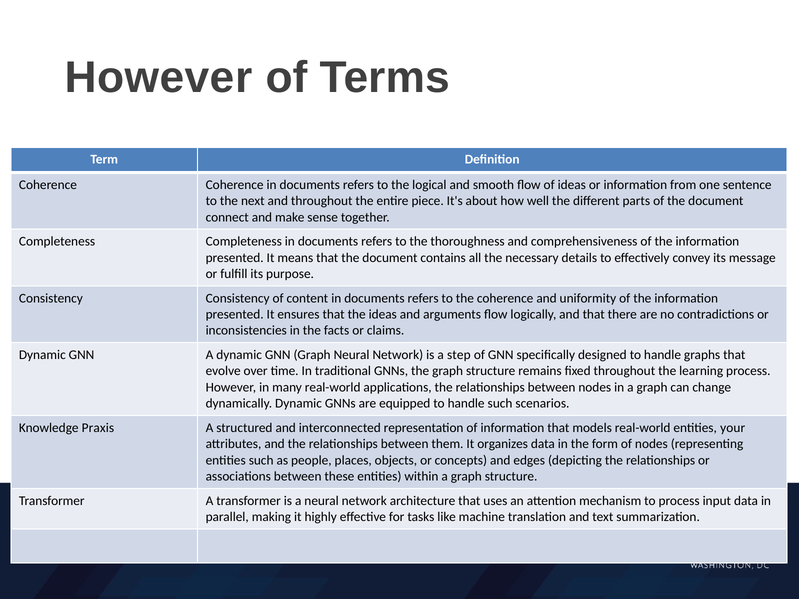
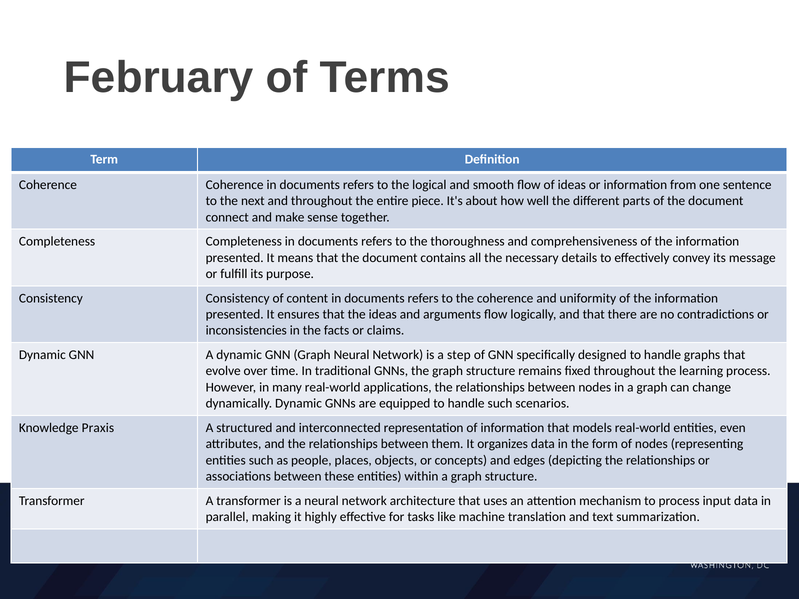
However at (158, 77): However -> February
your: your -> even
